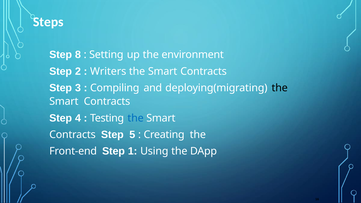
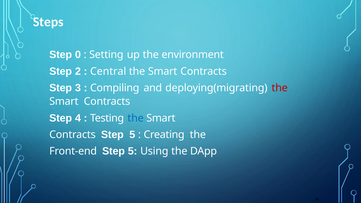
8: 8 -> 0
Writers: Writers -> Central
the at (280, 88) colour: black -> red
Front-end Step 1: 1 -> 5
